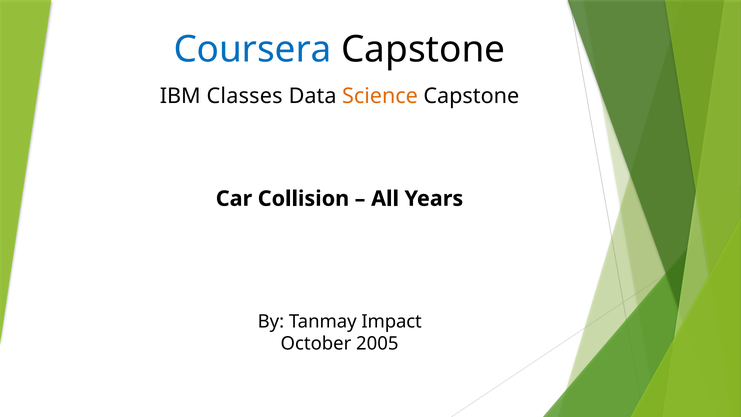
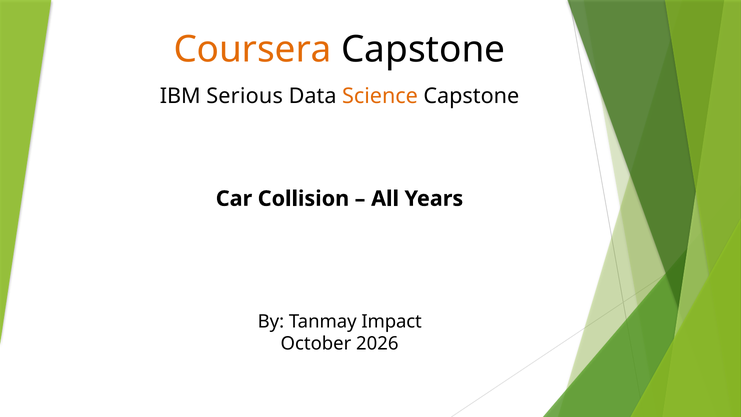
Coursera colour: blue -> orange
Classes: Classes -> Serious
2005: 2005 -> 2026
